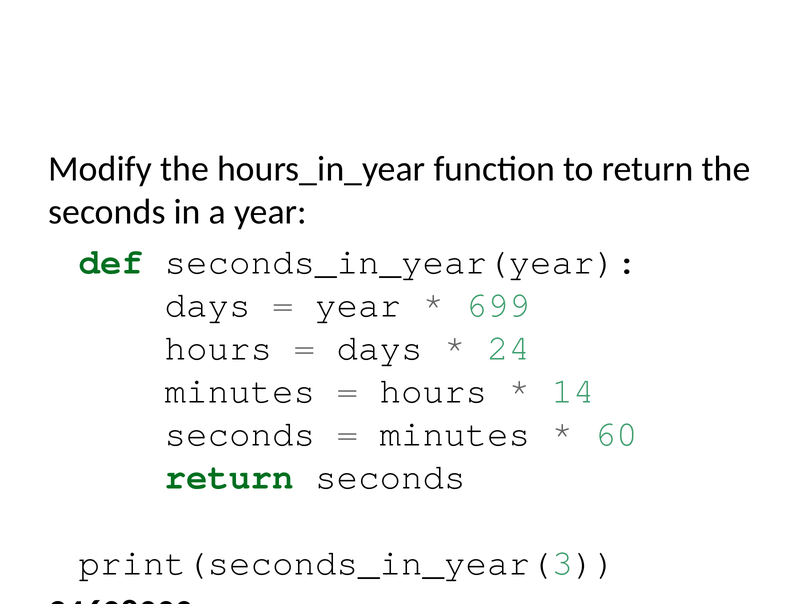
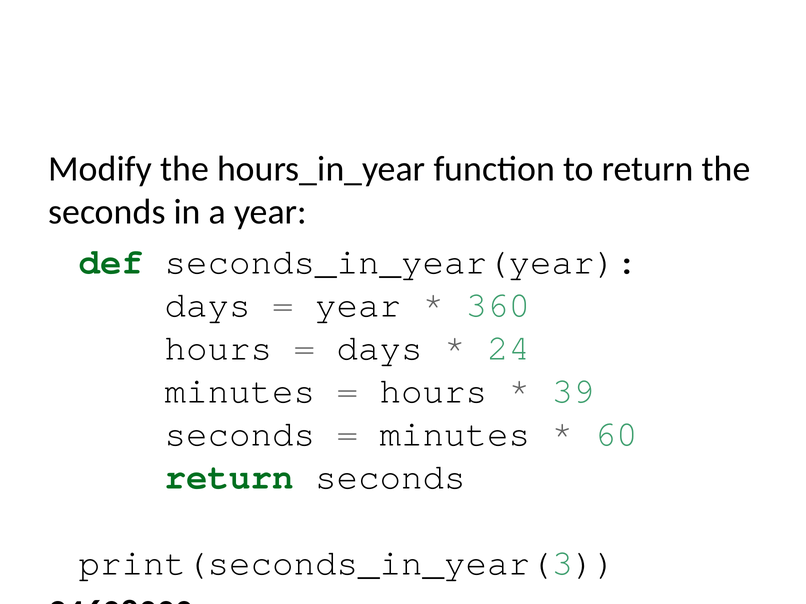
699: 699 -> 360
14: 14 -> 39
